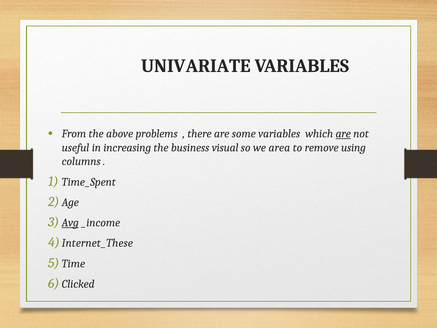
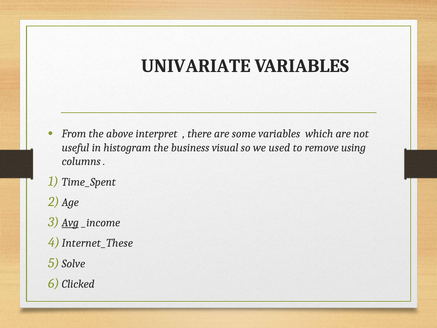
problems: problems -> interpret
are at (343, 134) underline: present -> none
increasing: increasing -> histogram
area: area -> used
Time: Time -> Solve
